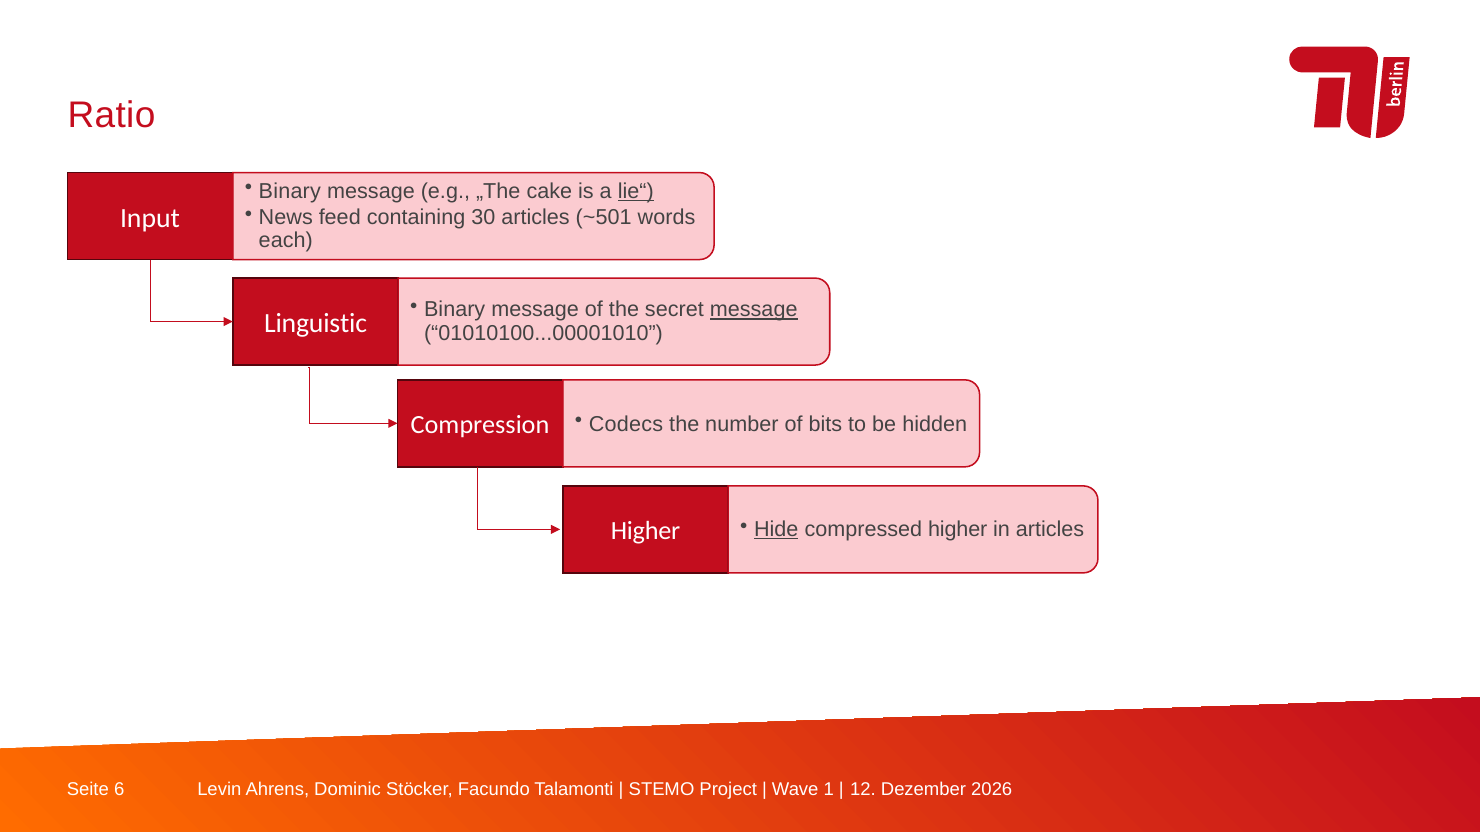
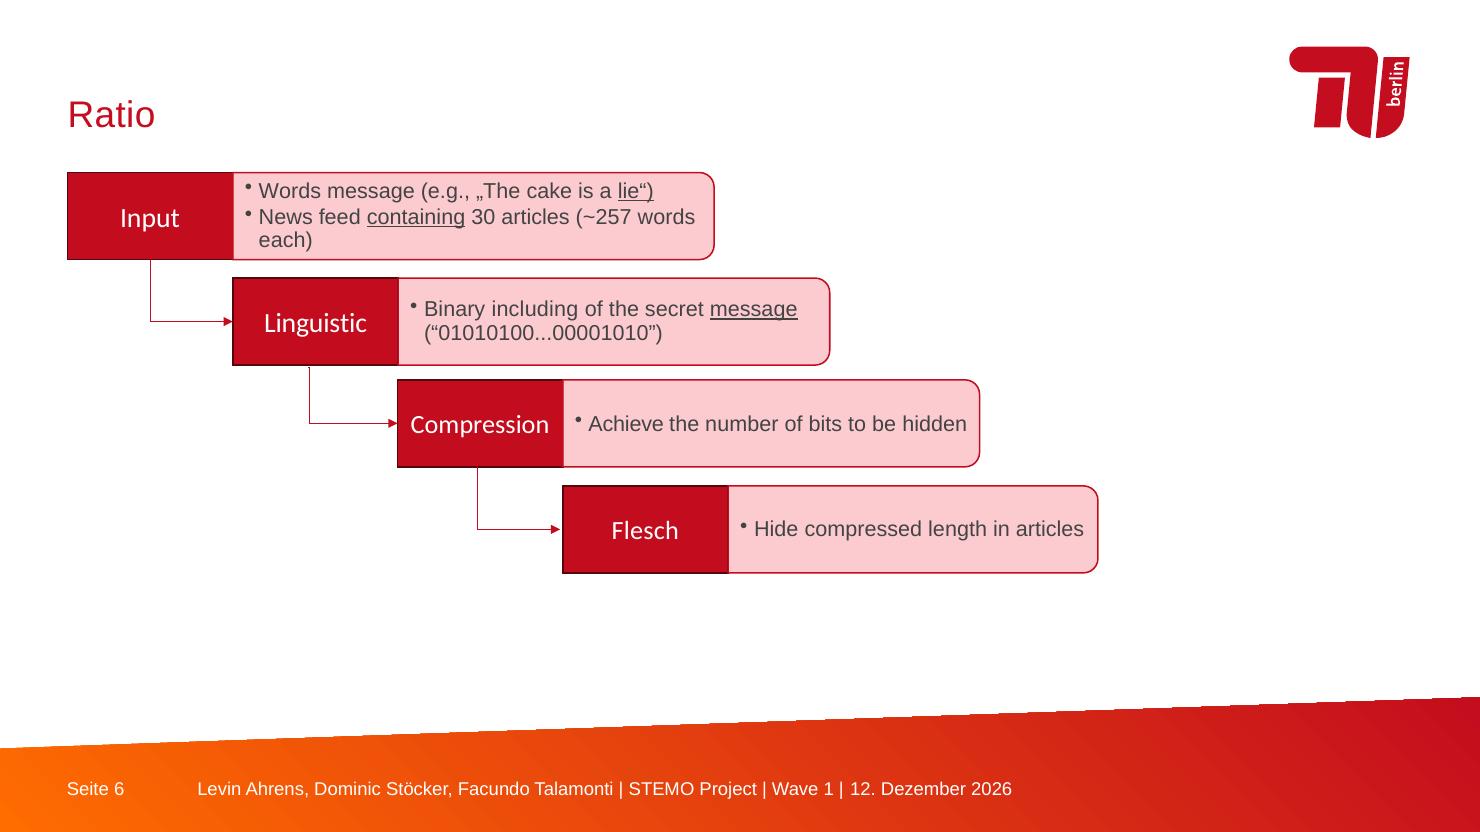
Binary at (290, 191): Binary -> Words
containing underline: none -> present
~501: ~501 -> ~257
message at (535, 310): message -> including
Codecs: Codecs -> Achieve
Hide underline: present -> none
compressed higher: higher -> length
Higher at (646, 532): Higher -> Flesch
